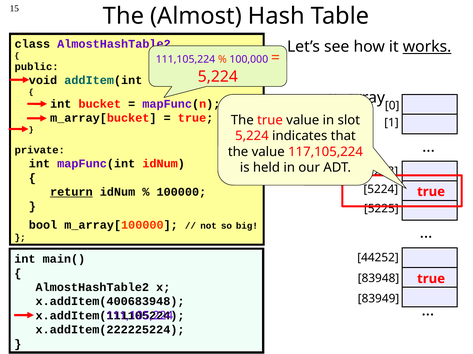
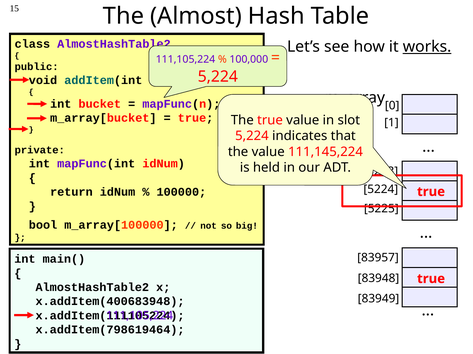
117,105,224: 117,105,224 -> 111,145,224
return underline: present -> none
44252: 44252 -> 83957
x.addItem(222225224: x.addItem(222225224 -> x.addItem(798619464
